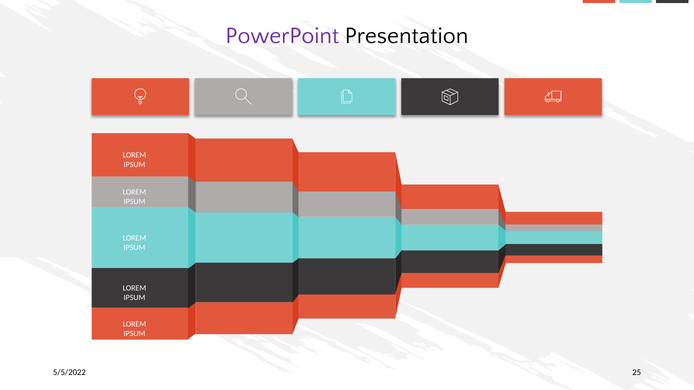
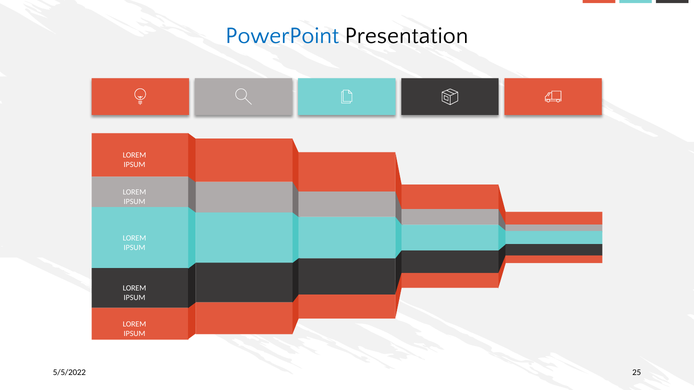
PowerPoint colour: purple -> blue
